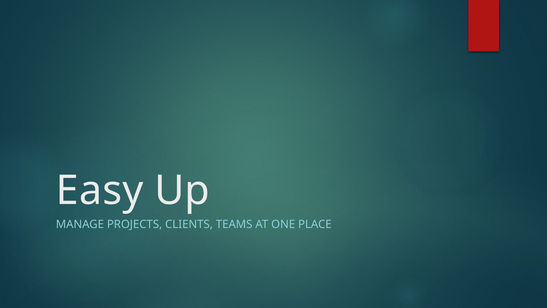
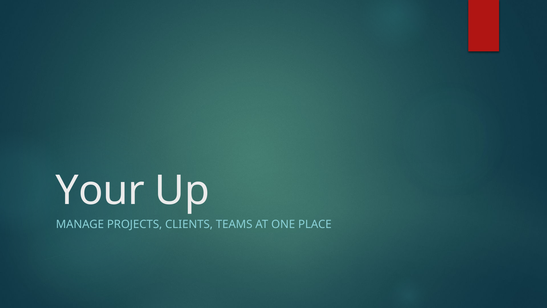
Easy: Easy -> Your
